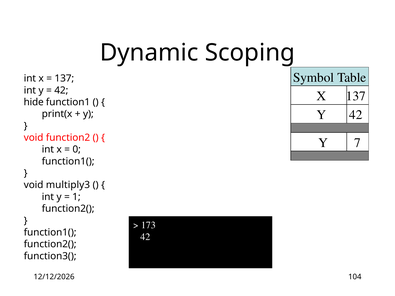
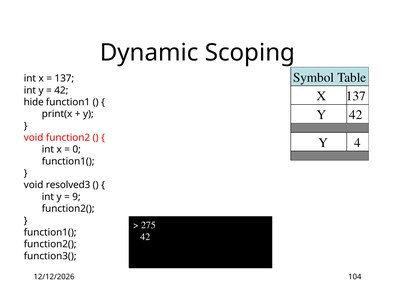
7: 7 -> 4
multiply3: multiply3 -> resolved3
1: 1 -> 9
173: 173 -> 275
